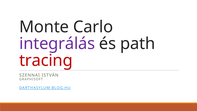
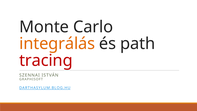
integrálás colour: purple -> orange
